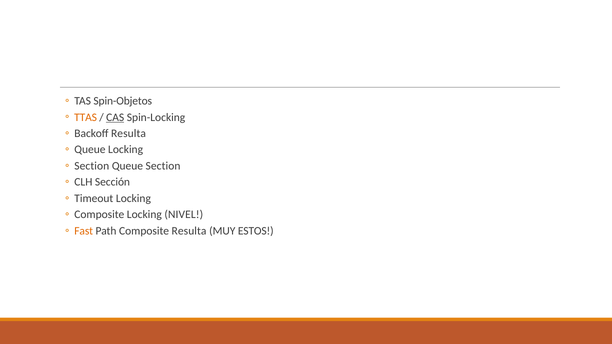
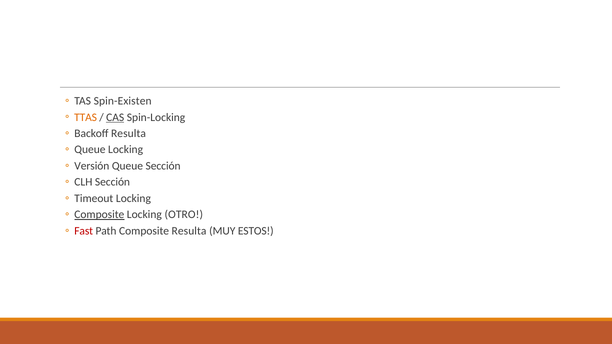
Spin-Objetos: Spin-Objetos -> Spin-Existen
Section at (92, 166): Section -> Versión
Queue Section: Section -> Sección
Composite at (99, 215) underline: none -> present
NIVEL: NIVEL -> OTRO
Fast colour: orange -> red
